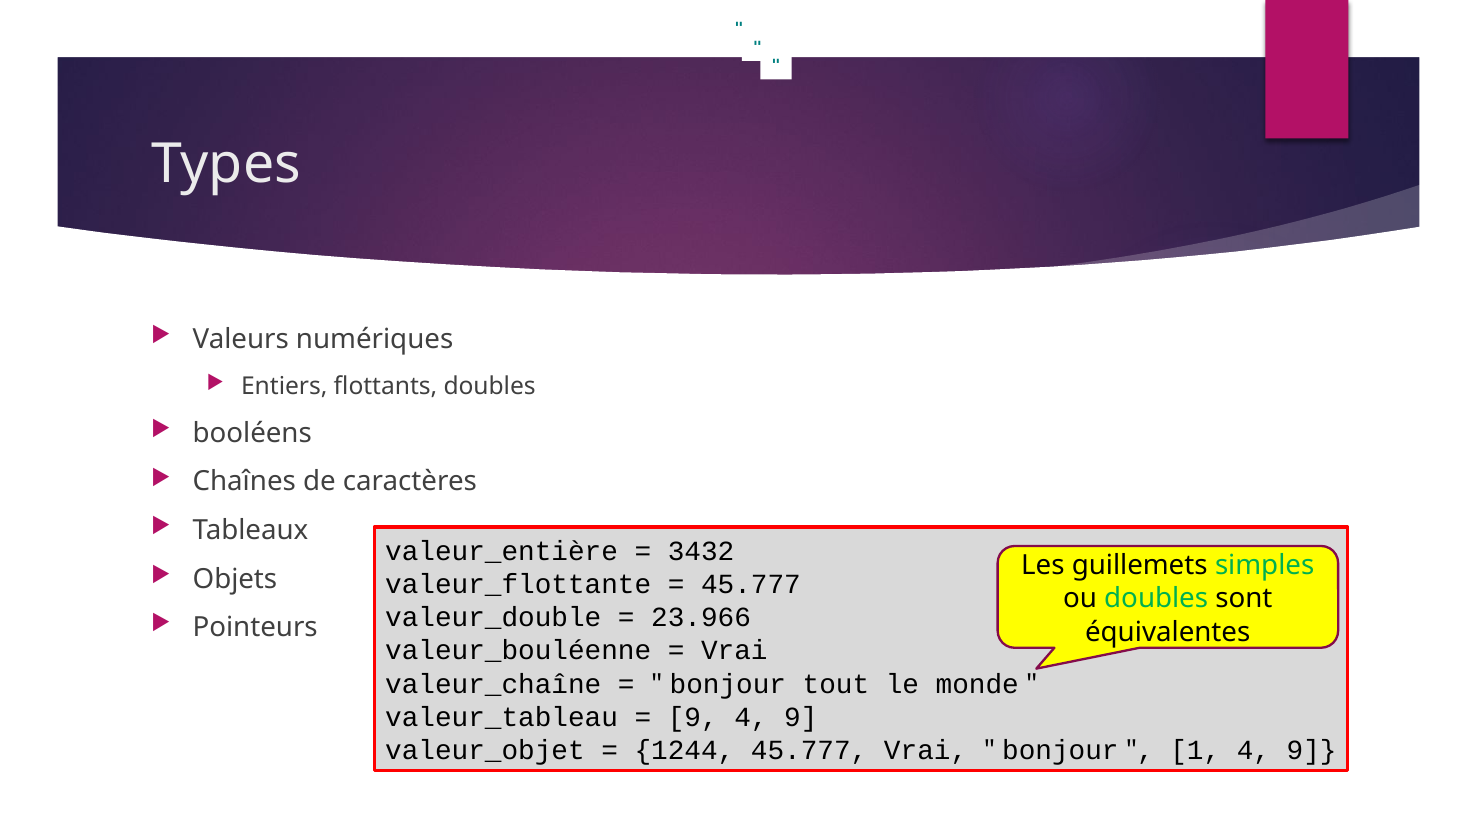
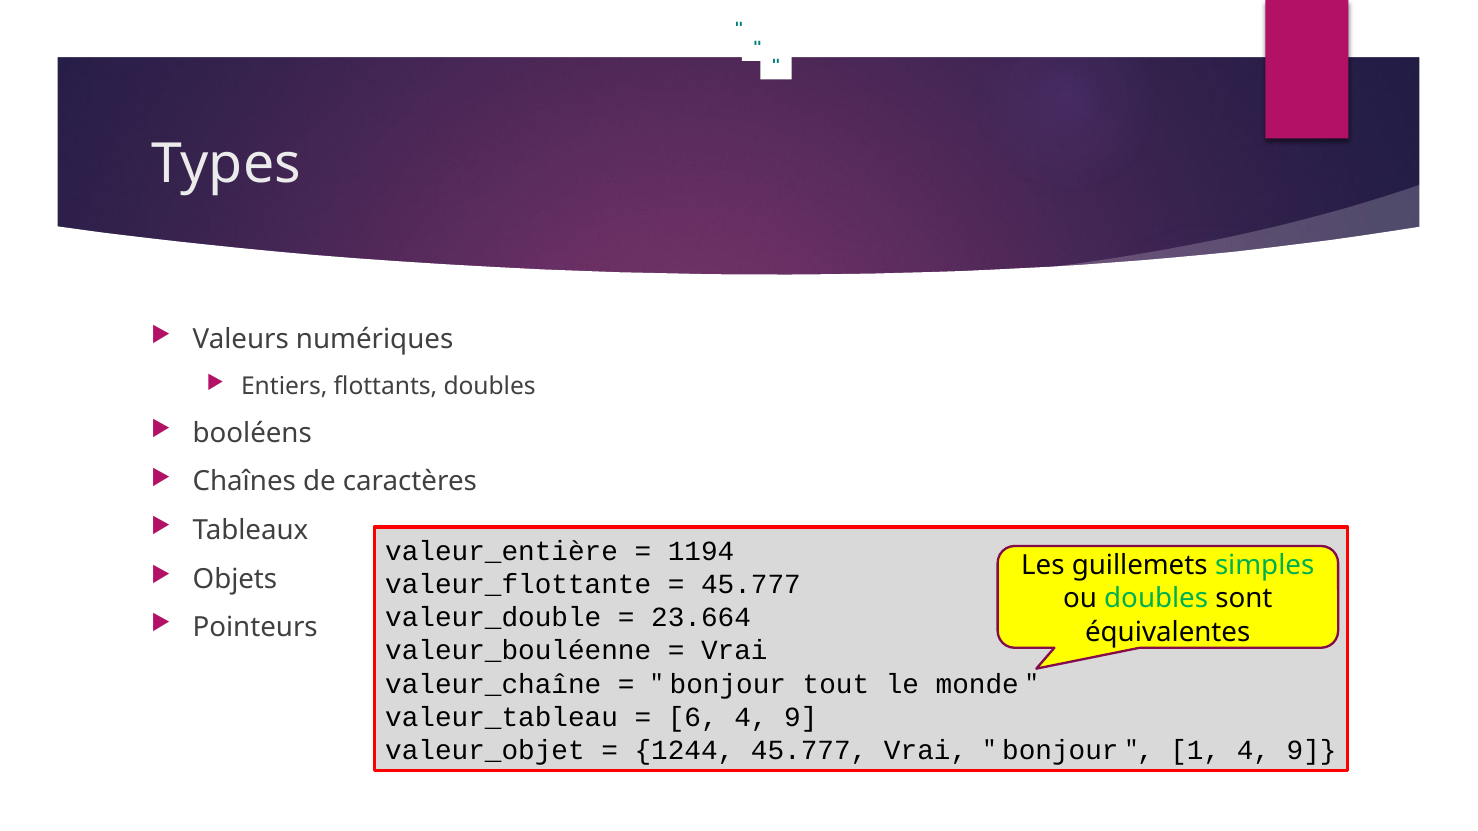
3432: 3432 -> 1194
23.966: 23.966 -> 23.664
9 at (693, 718): 9 -> 6
